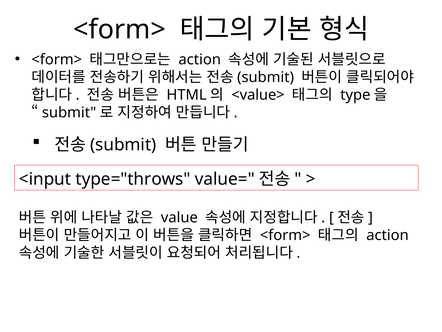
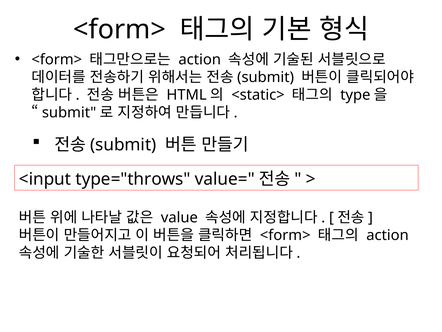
<value>: <value> -> <static>
